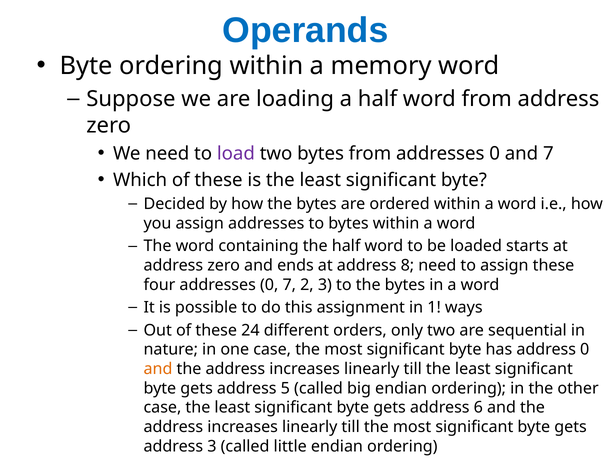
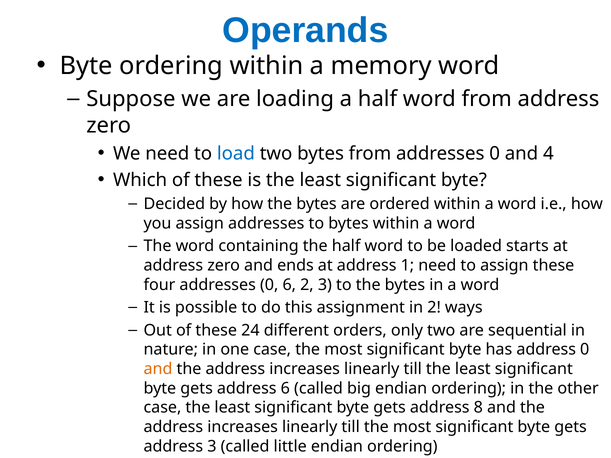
load colour: purple -> blue
and 7: 7 -> 4
8: 8 -> 1
0 7: 7 -> 6
in 1: 1 -> 2
address 5: 5 -> 6
6: 6 -> 8
